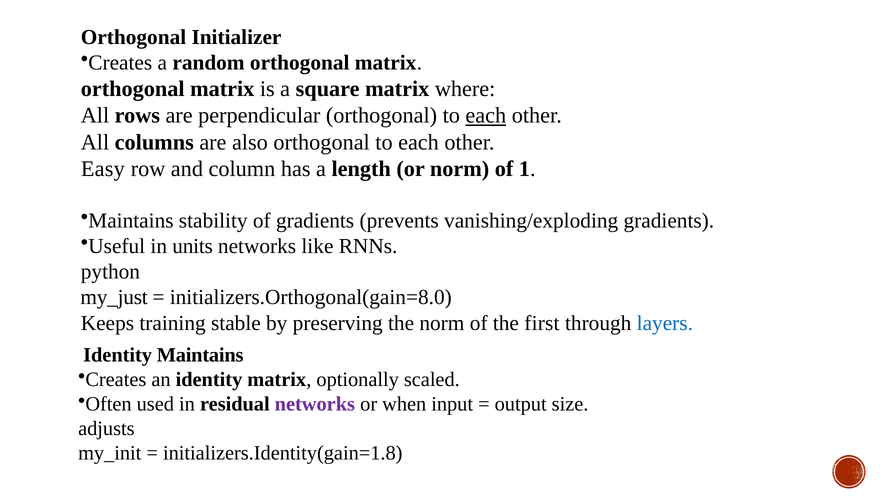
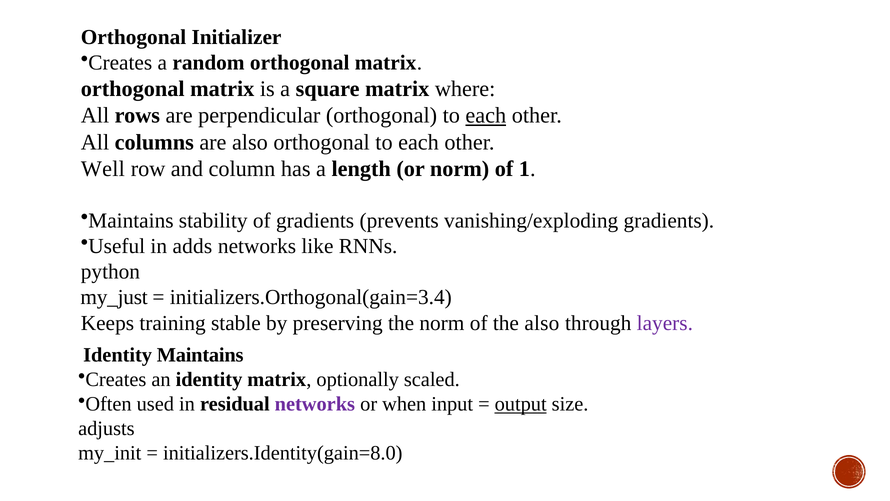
Easy: Easy -> Well
units: units -> adds
initializers.Orthogonal(gain=8.0: initializers.Orthogonal(gain=8.0 -> initializers.Orthogonal(gain=3.4
the first: first -> also
layers colour: blue -> purple
output underline: none -> present
initializers.Identity(gain=1.8: initializers.Identity(gain=1.8 -> initializers.Identity(gain=8.0
